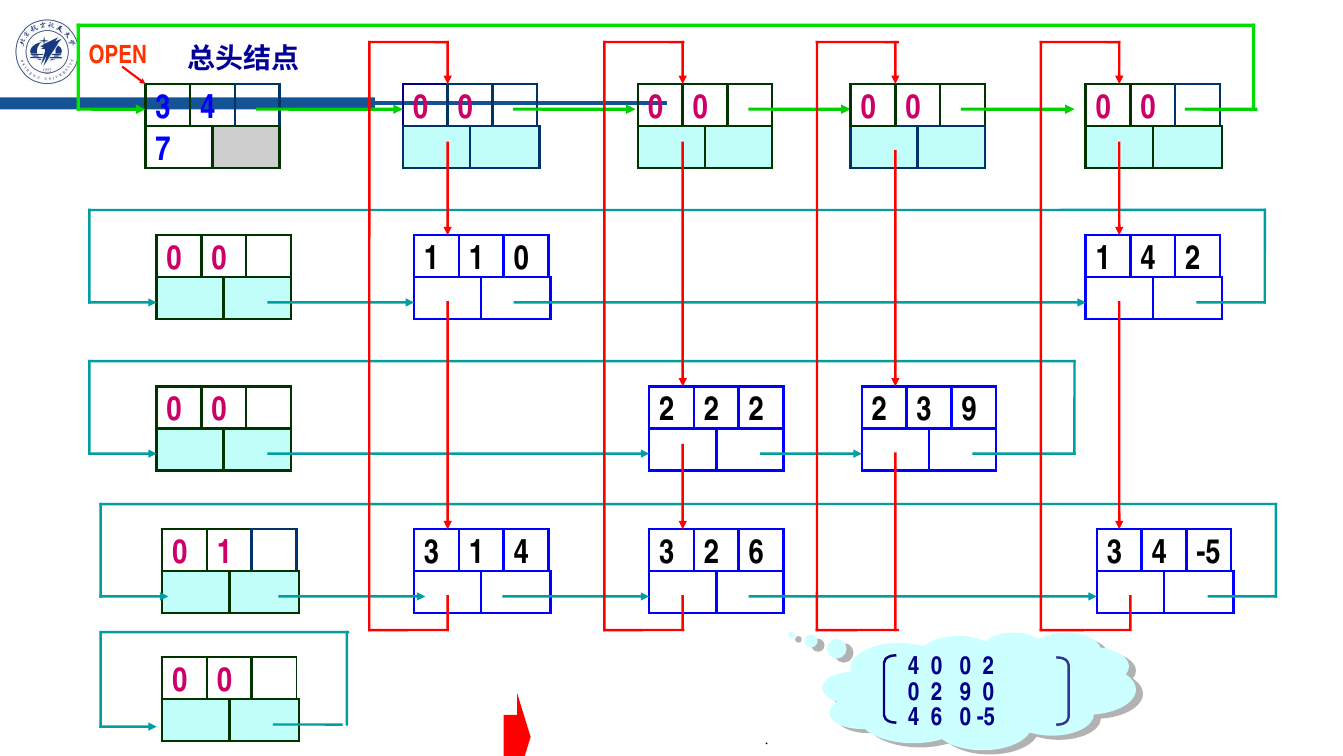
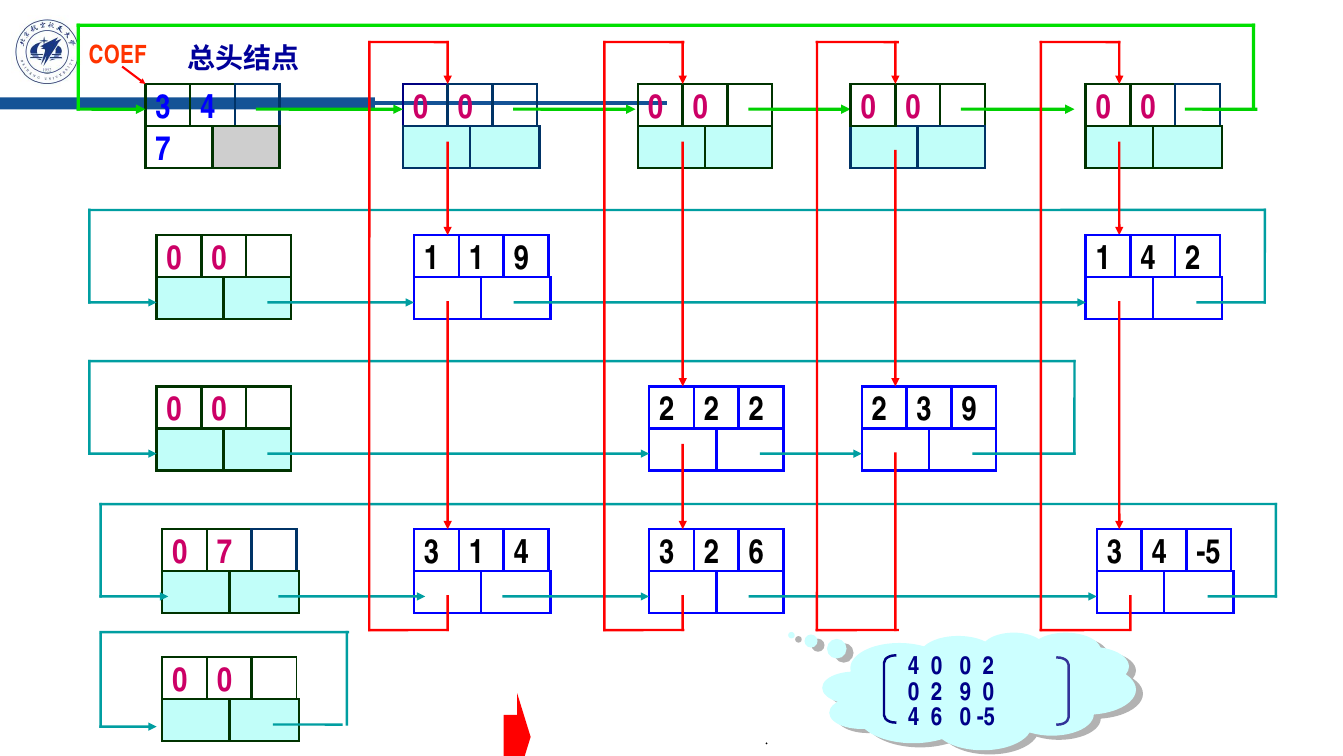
OPEN: OPEN -> COEF
1 0: 0 -> 9
1 at (225, 552): 1 -> 7
